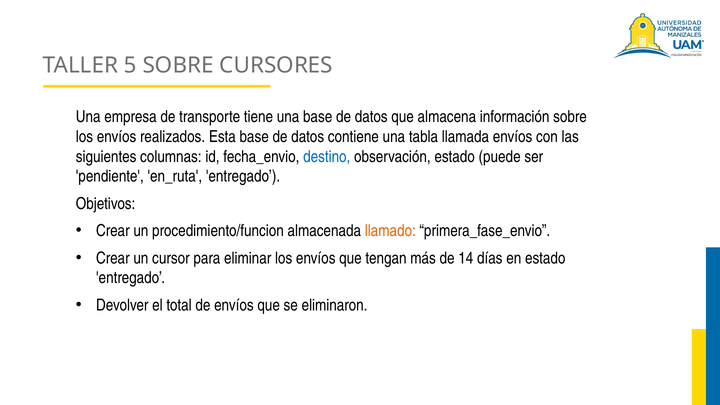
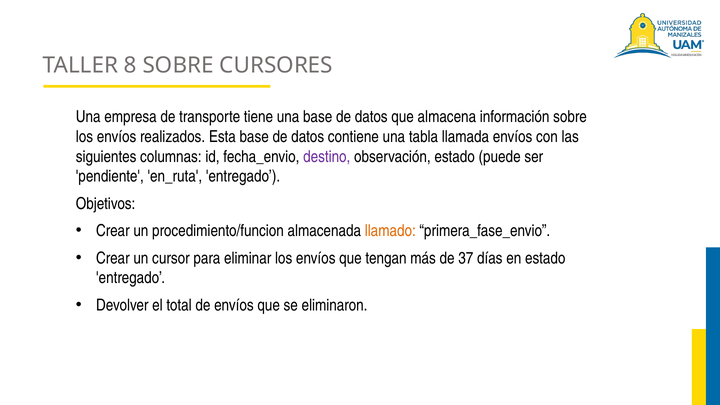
5: 5 -> 8
destino colour: blue -> purple
14: 14 -> 37
